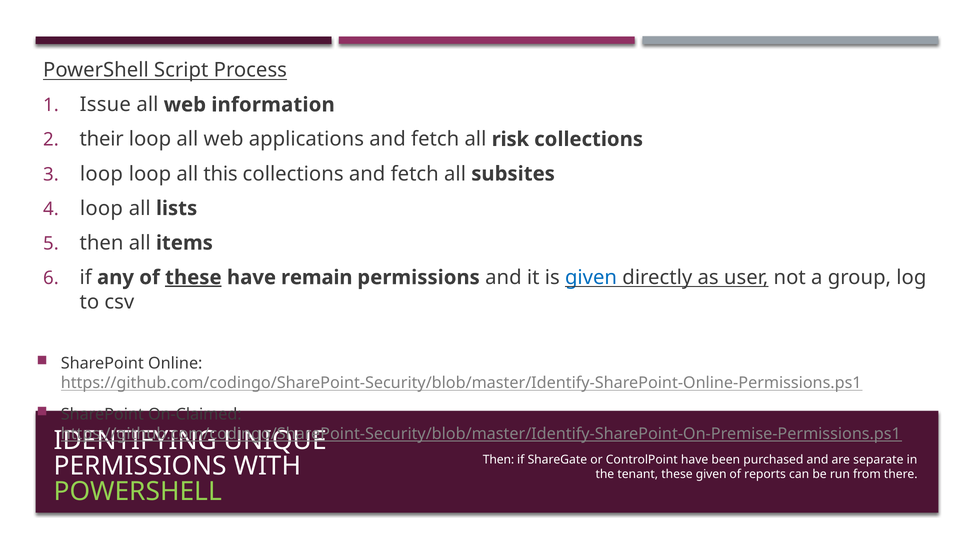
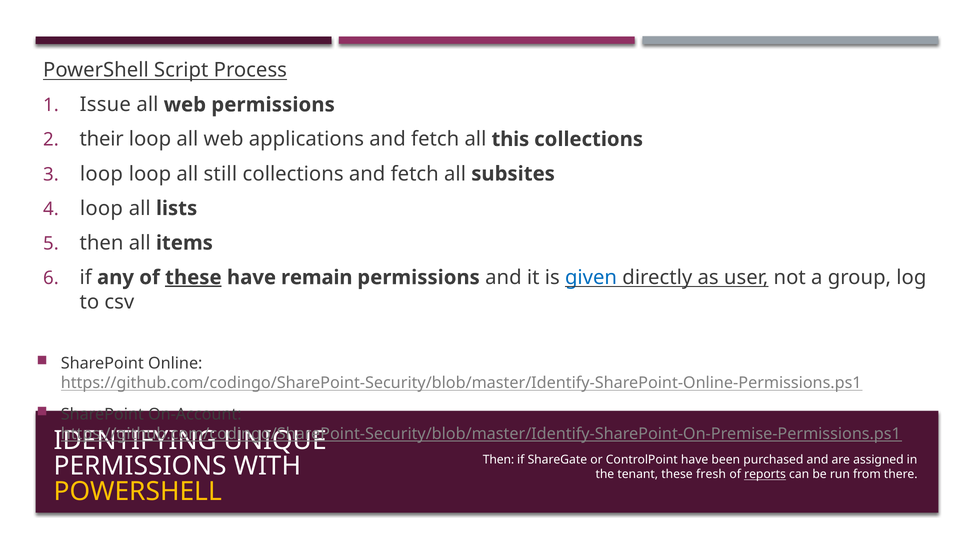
web information: information -> permissions
risk: risk -> this
this: this -> still
On-Claimed: On-Claimed -> On-Account
separate: separate -> assigned
these given: given -> fresh
reports underline: none -> present
POWERSHELL at (138, 491) colour: light green -> yellow
